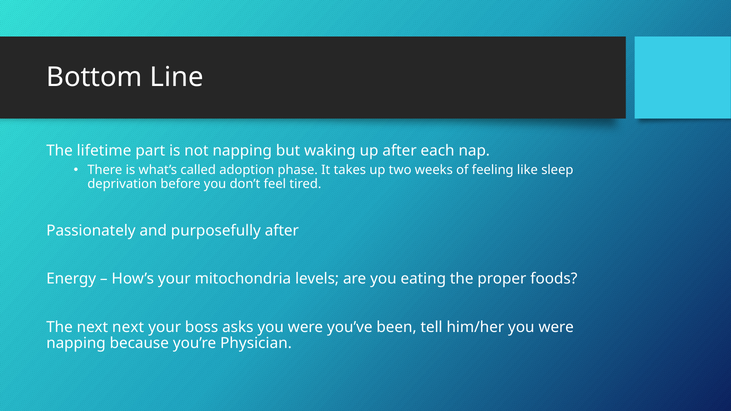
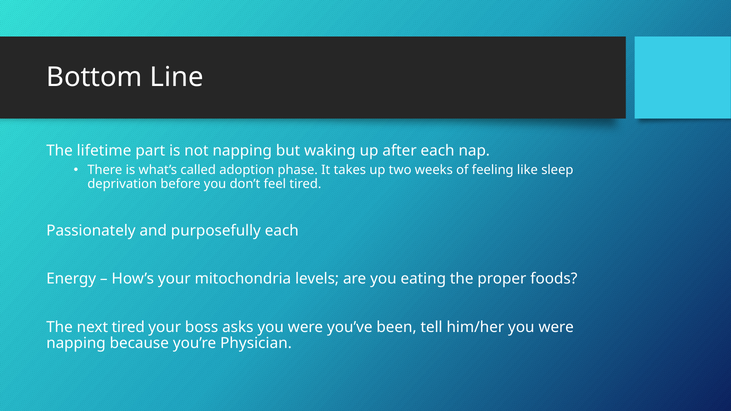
purposefully after: after -> each
next next: next -> tired
